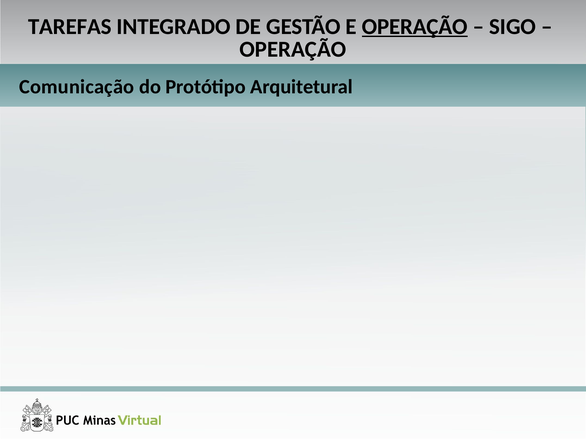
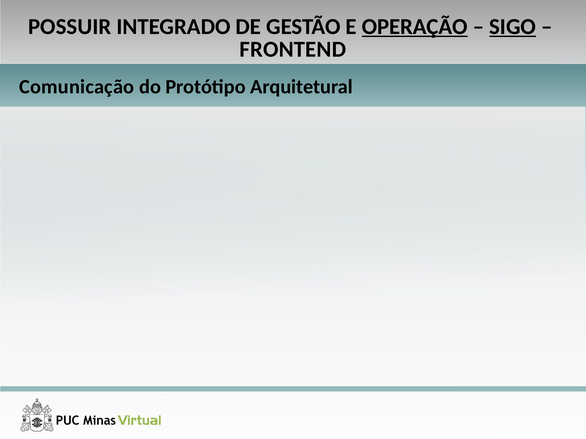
TAREFAS: TAREFAS -> POSSUIR
SIGO underline: none -> present
OPERAÇÃO at (293, 49): OPERAÇÃO -> FRONTEND
